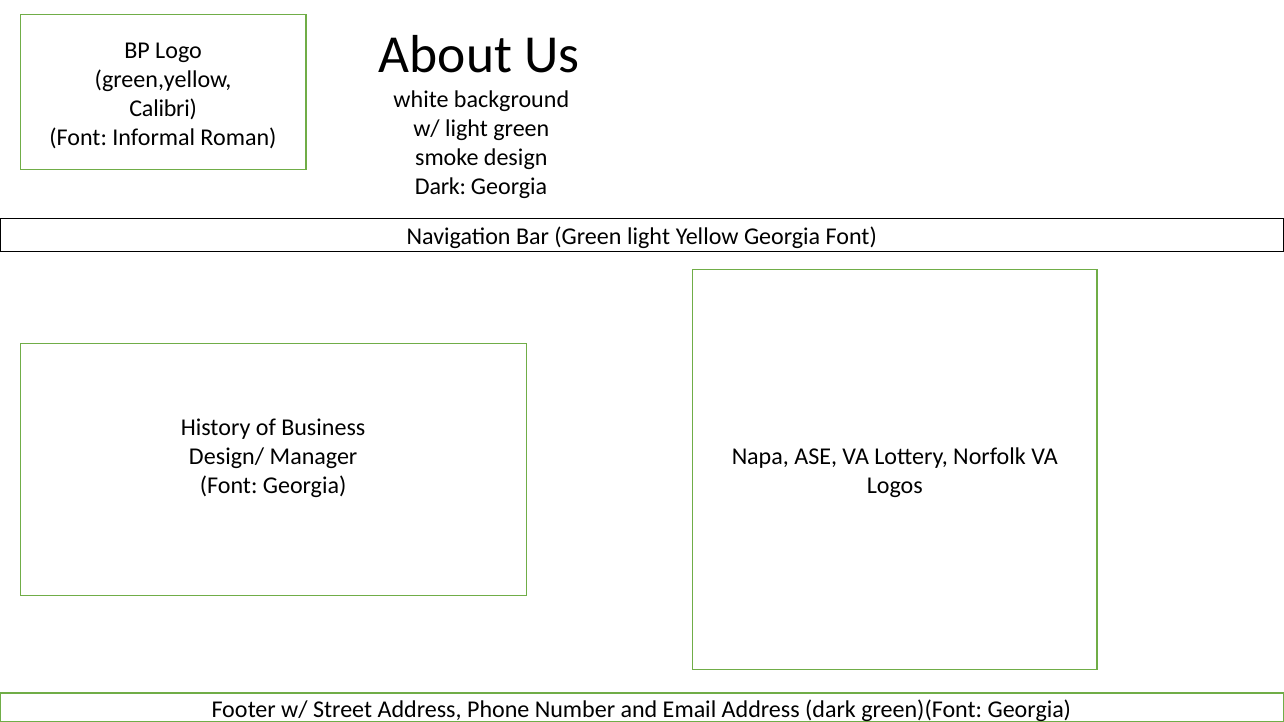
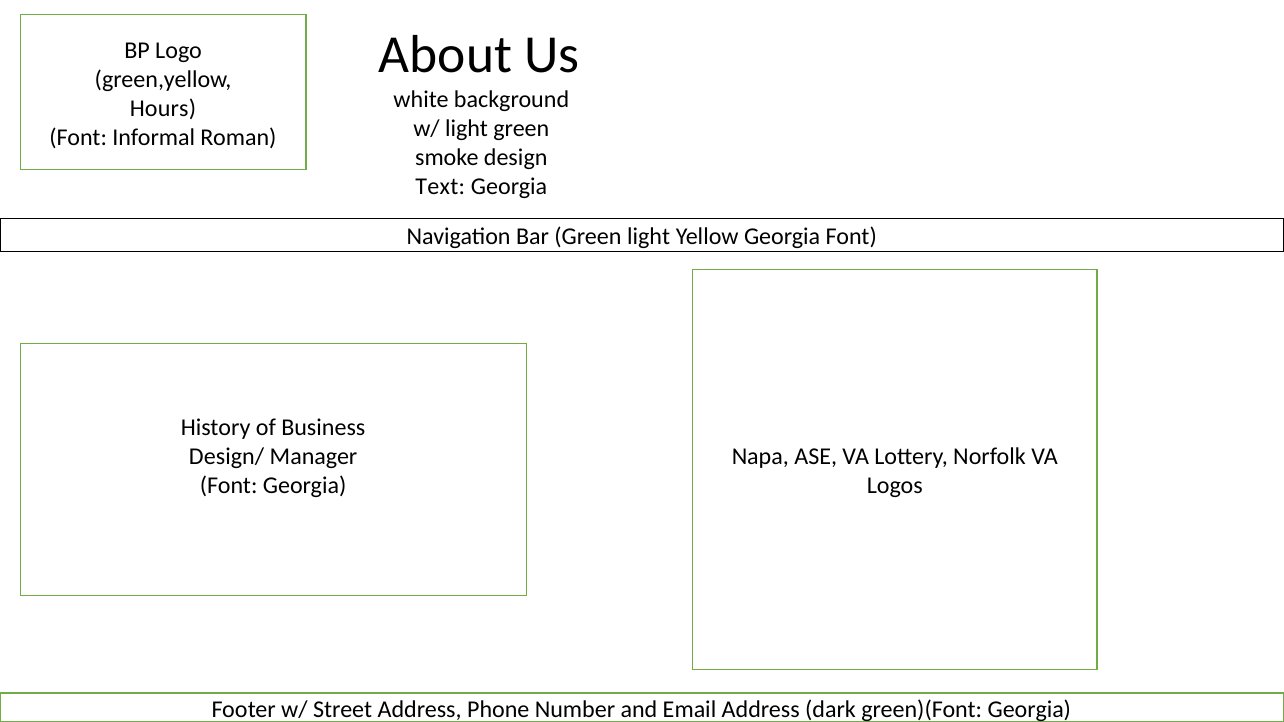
Calibri: Calibri -> Hours
Dark at (441, 187): Dark -> Text
